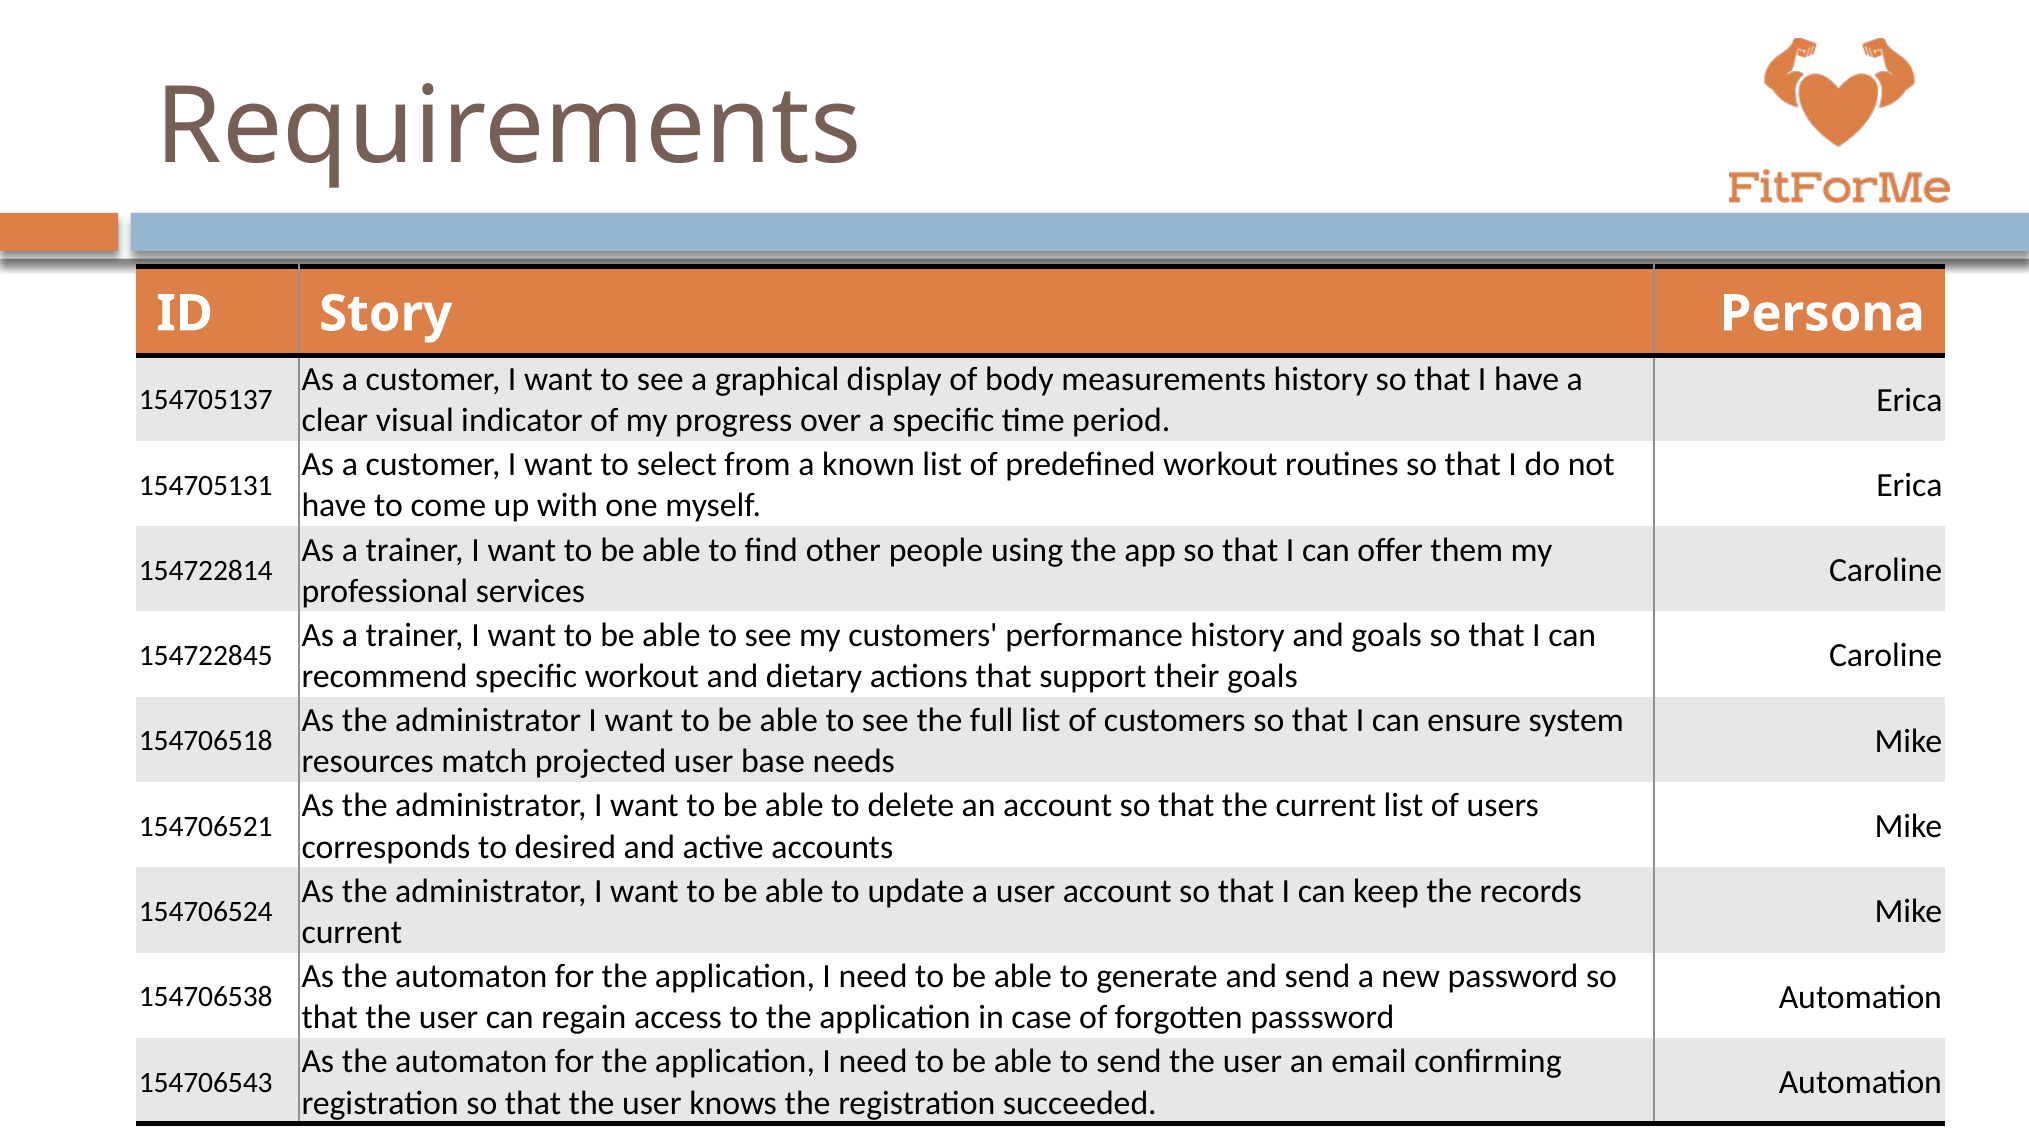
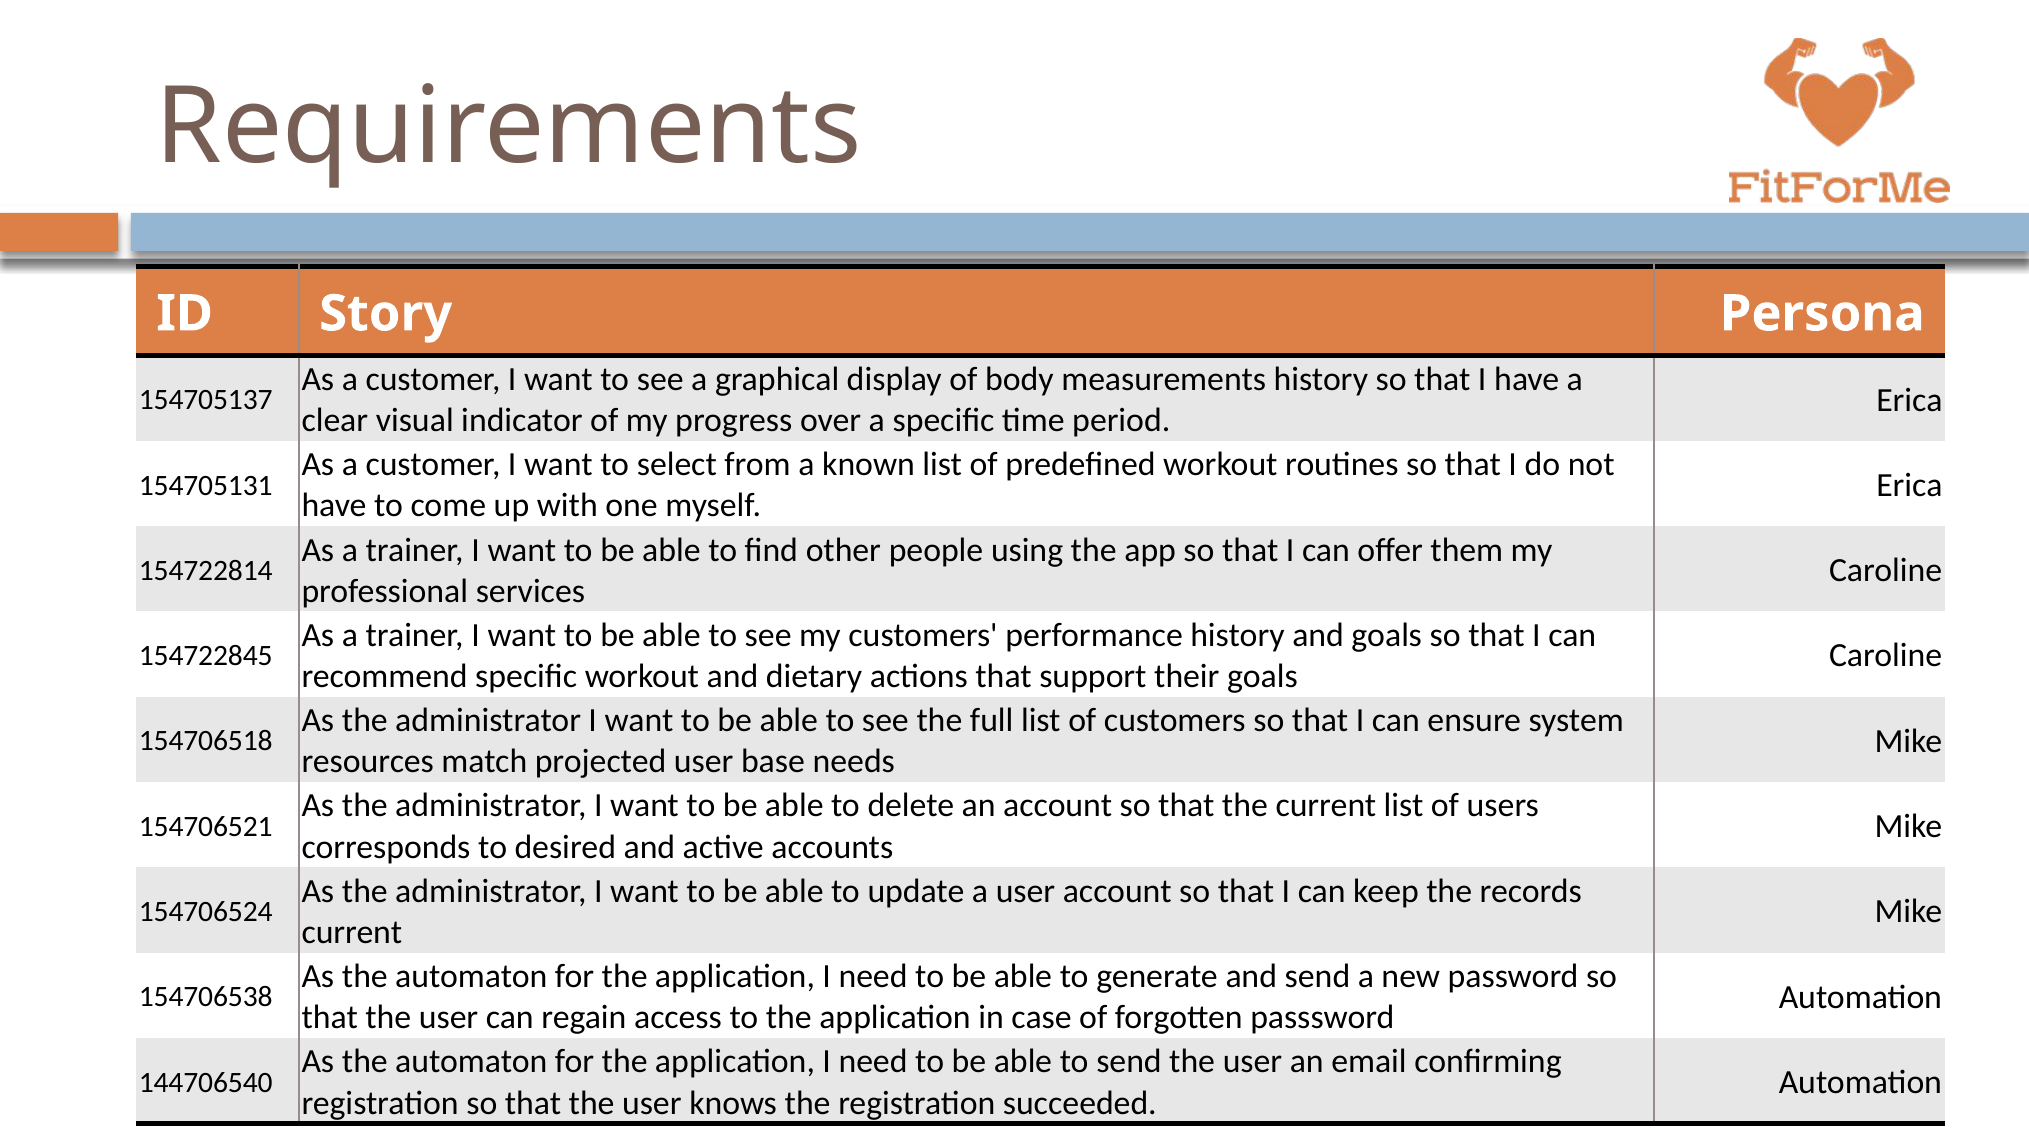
154706543: 154706543 -> 144706540
